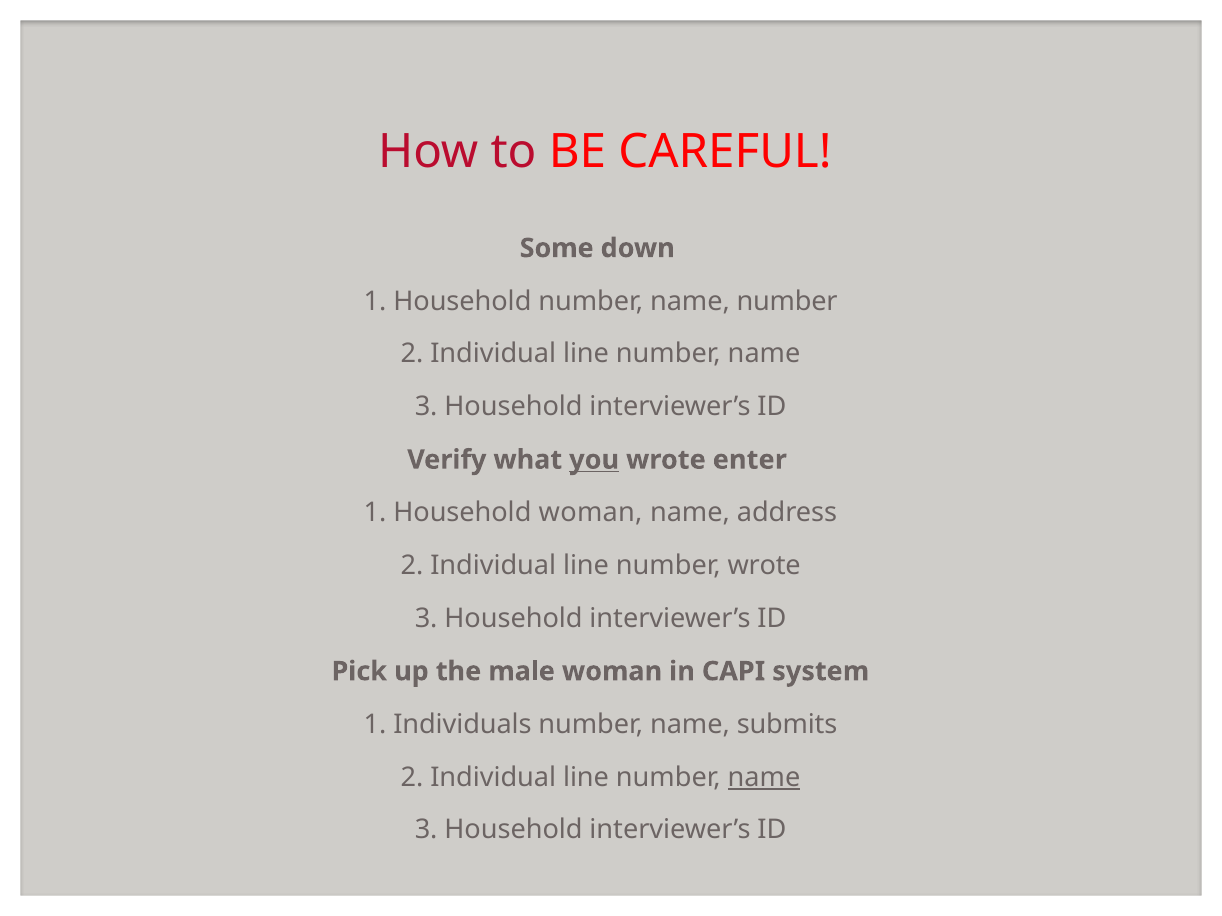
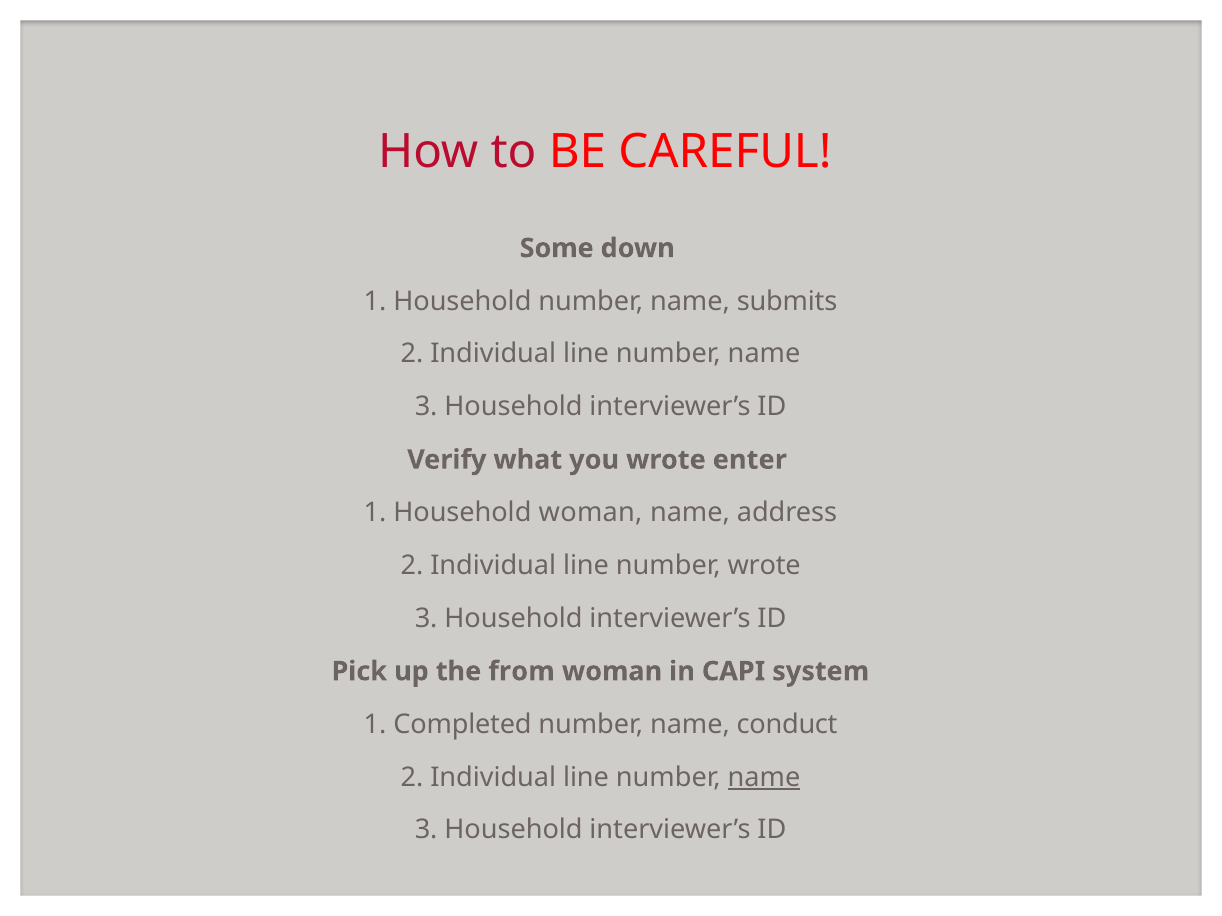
name number: number -> submits
you underline: present -> none
male: male -> from
Individuals: Individuals -> Completed
submits: submits -> conduct
